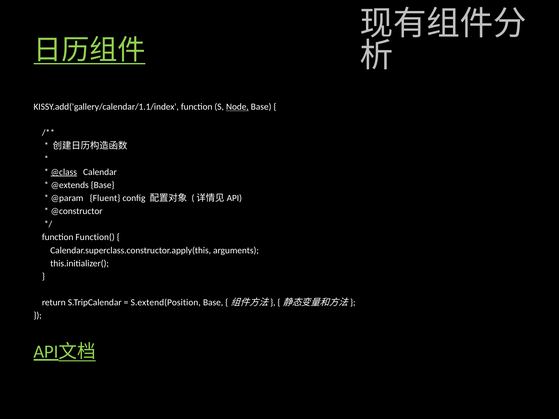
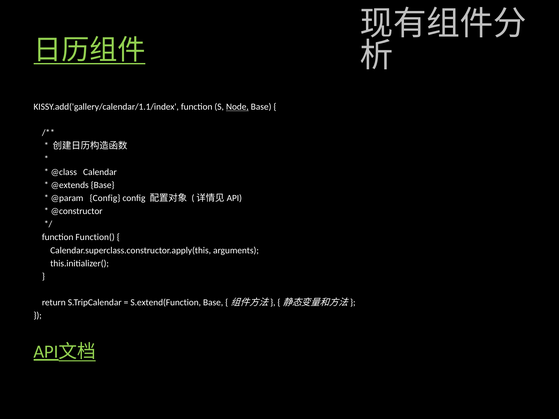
@class underline: present -> none
@param Fluent: Fluent -> Config
S.extend(Position: S.extend(Position -> S.extend(Function
